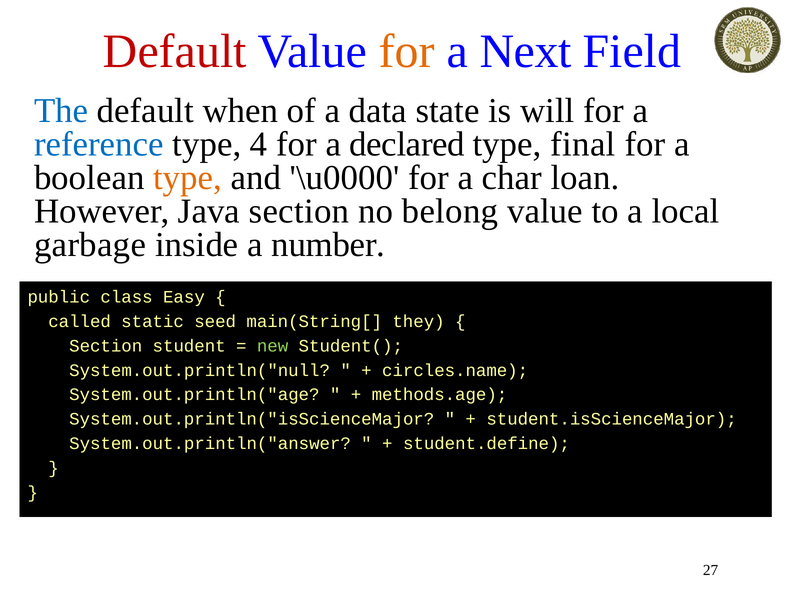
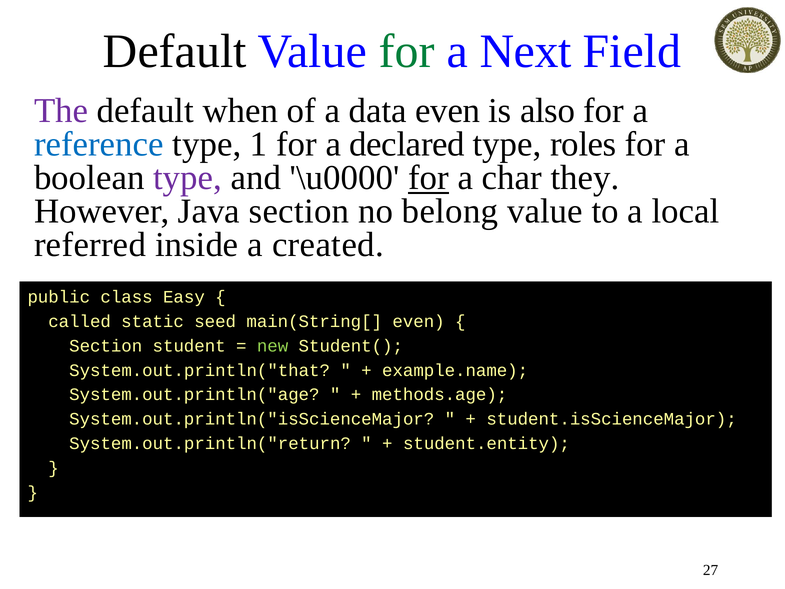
Default at (175, 52) colour: red -> black
for at (407, 52) colour: orange -> green
The colour: blue -> purple
data state: state -> even
will: will -> also
4: 4 -> 1
final: final -> roles
type at (188, 178) colour: orange -> purple
for at (428, 178) underline: none -> present
loan: loan -> they
garbage: garbage -> referred
number: number -> created
main(String[ they: they -> even
System.out.println("null: System.out.println("null -> System.out.println("that
circles.name: circles.name -> example.name
System.out.println("answer: System.out.println("answer -> System.out.println("return
student.define: student.define -> student.entity
